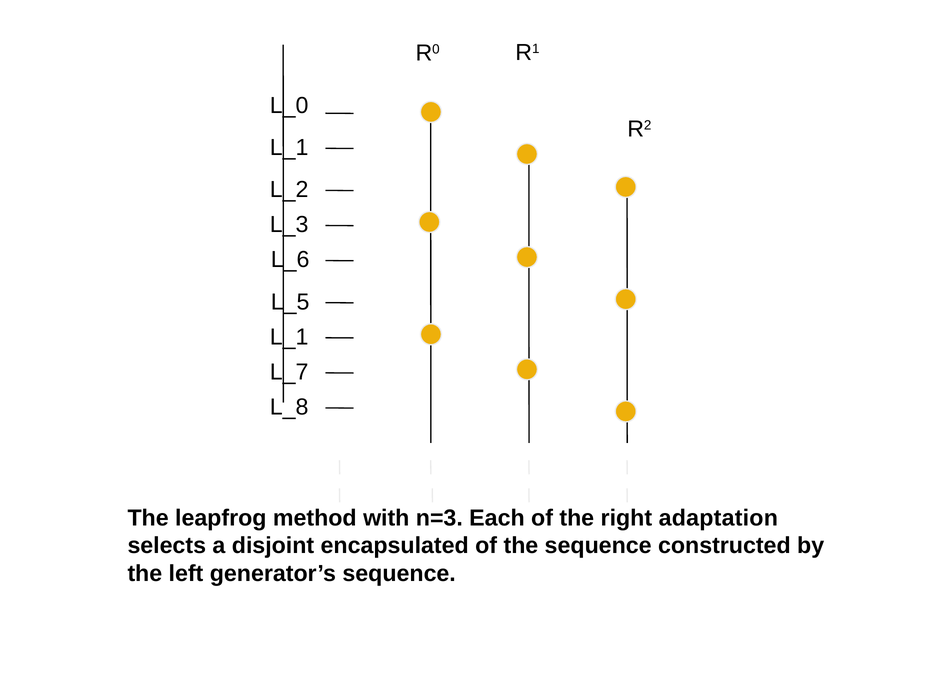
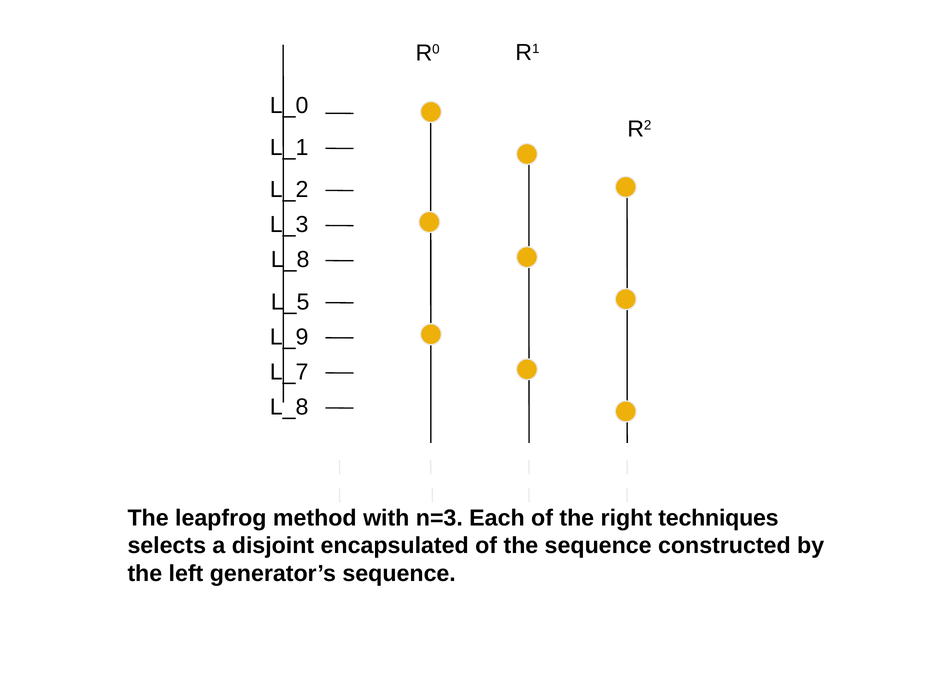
L_6 at (290, 260): L_6 -> L_8
L_1 at (289, 337): L_1 -> L_9
adaptation: adaptation -> techniques
